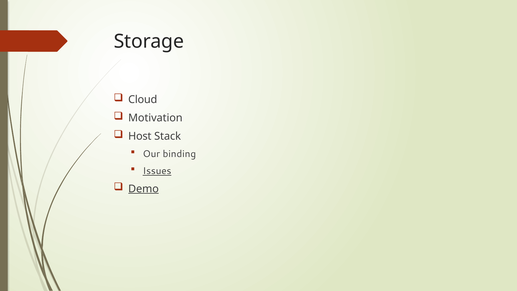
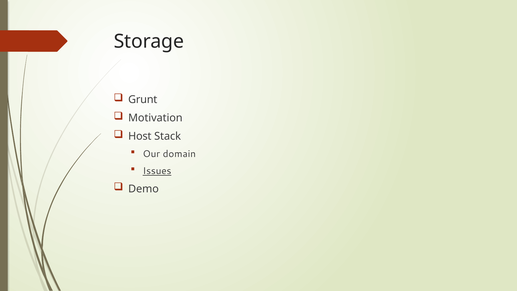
Cloud: Cloud -> Grunt
binding: binding -> domain
Demo underline: present -> none
